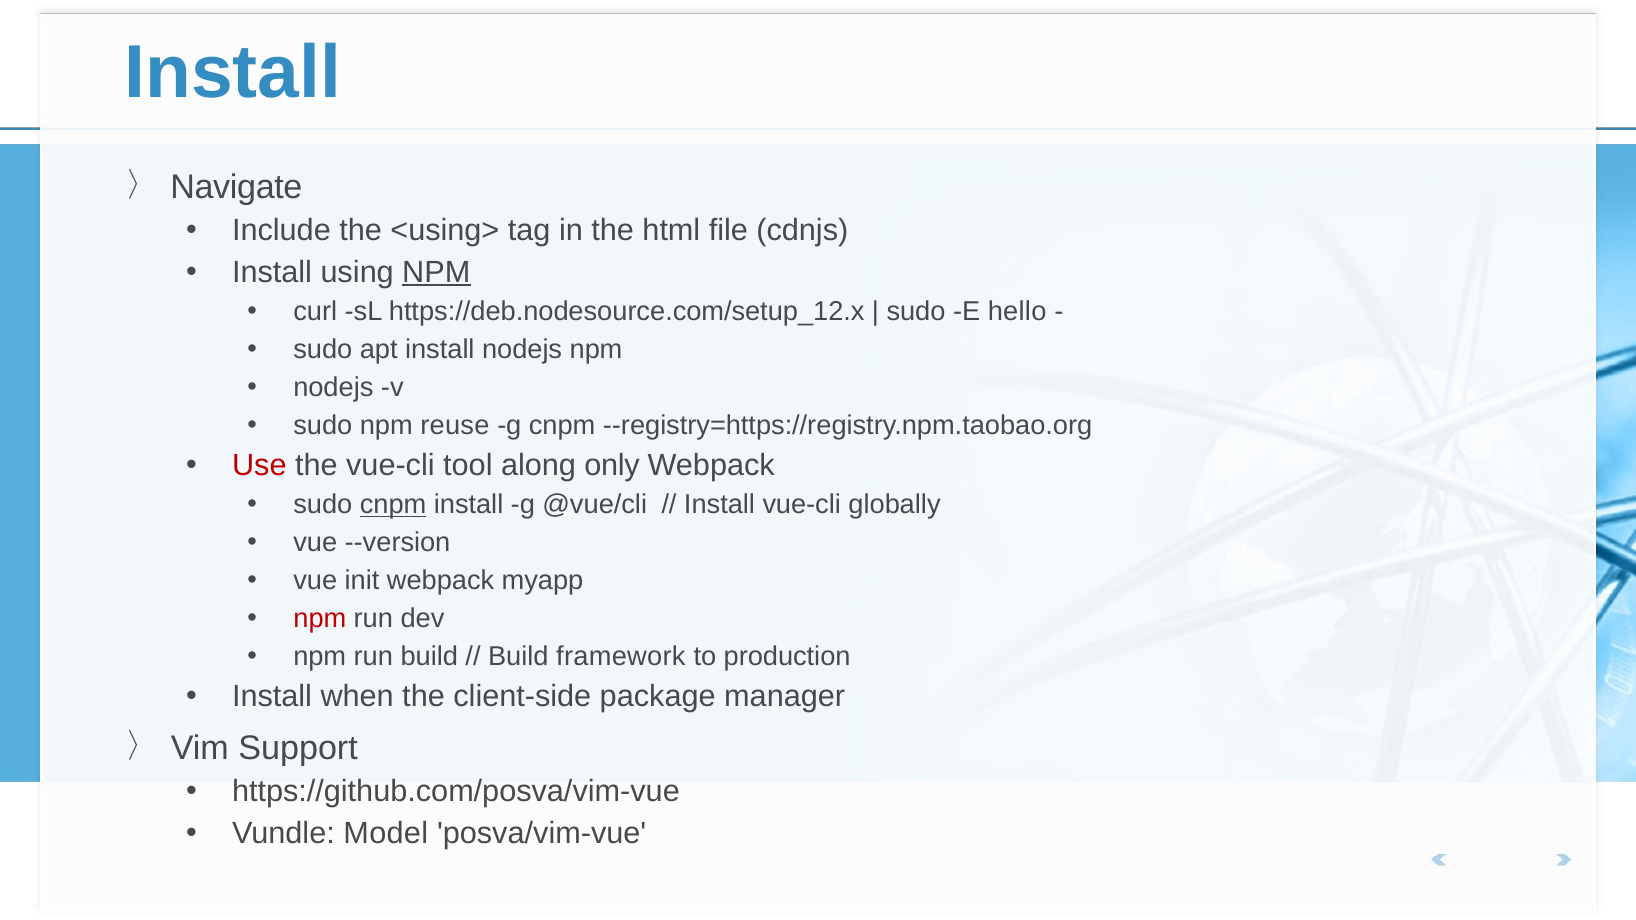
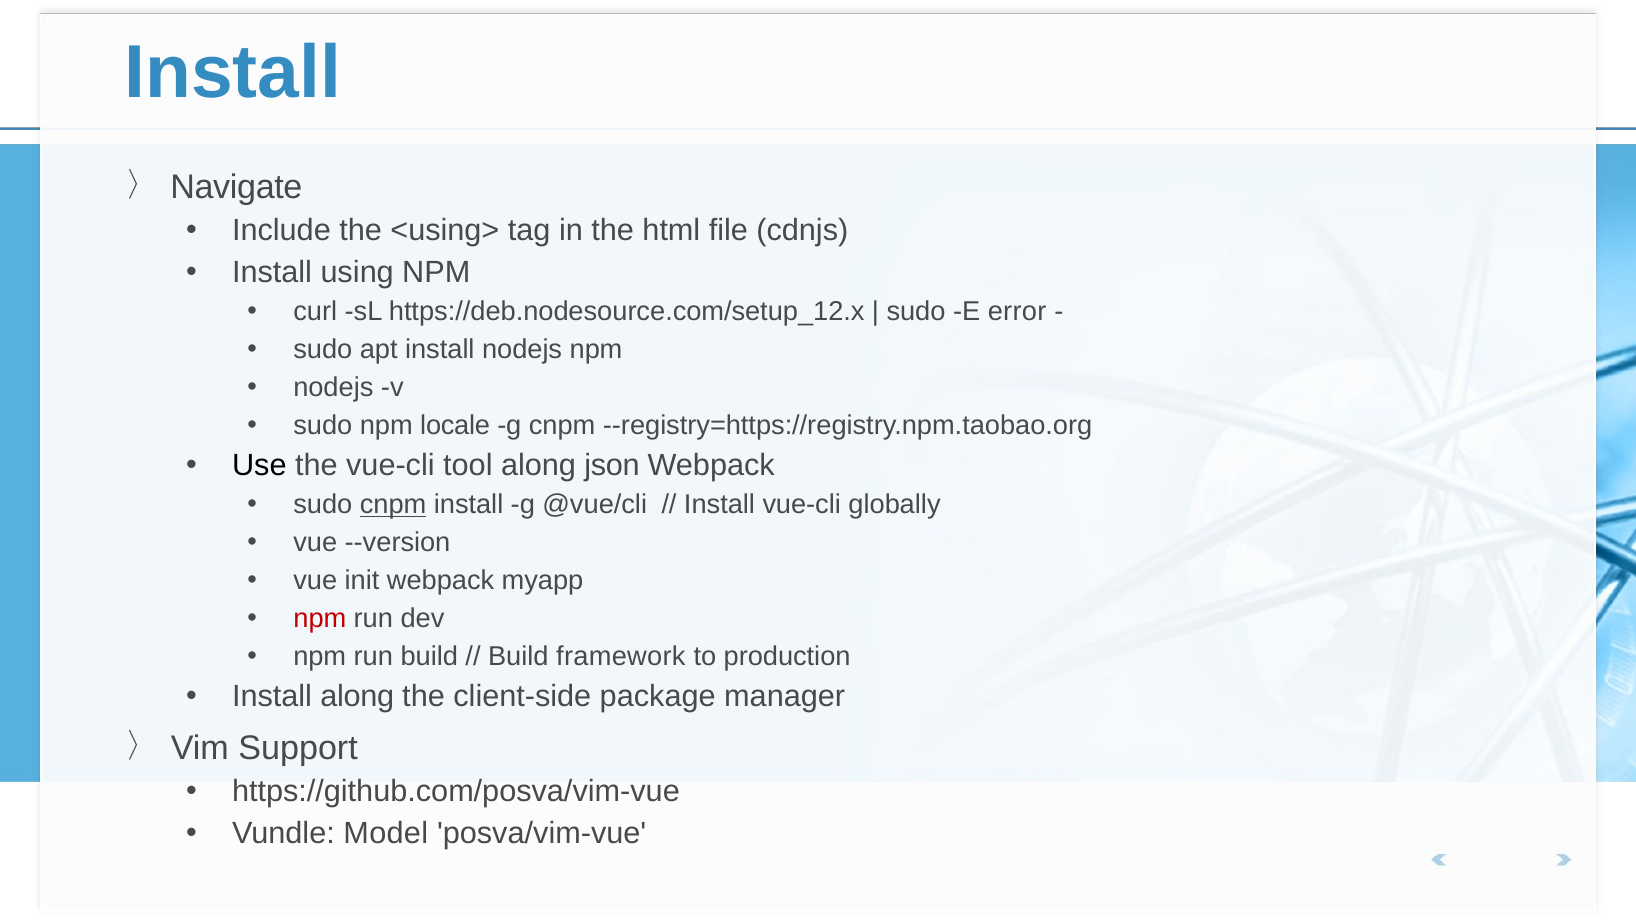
NPM at (436, 272) underline: present -> none
hello: hello -> error
reuse: reuse -> locale
Use colour: red -> black
only: only -> json
Install when: when -> along
